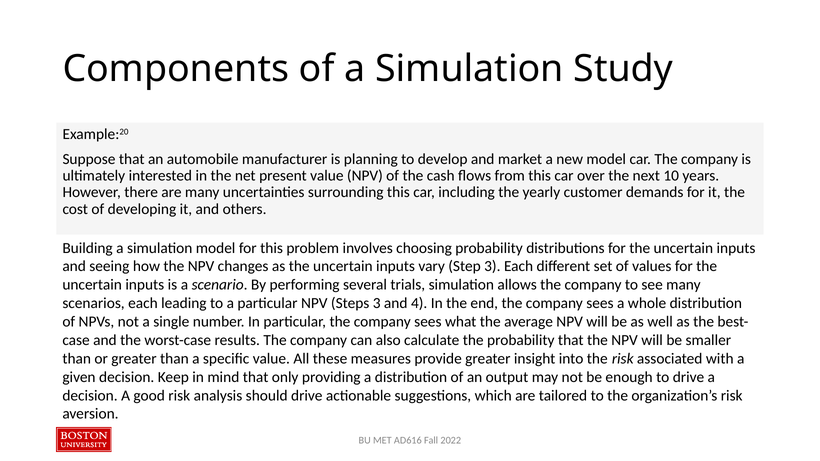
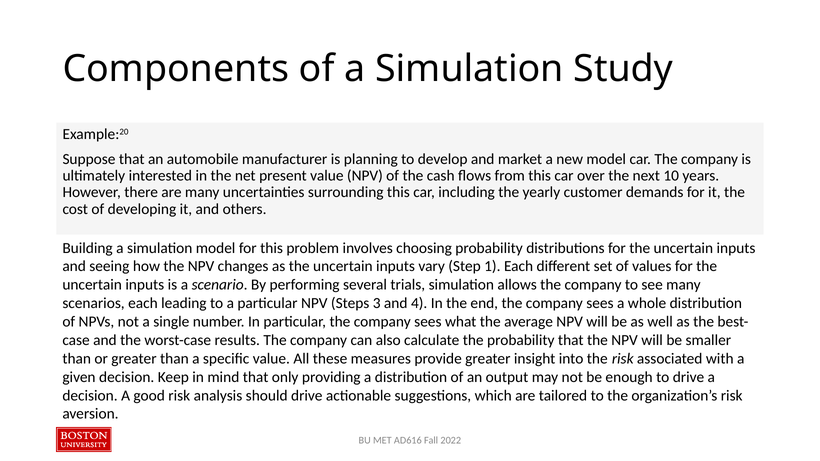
Step 3: 3 -> 1
